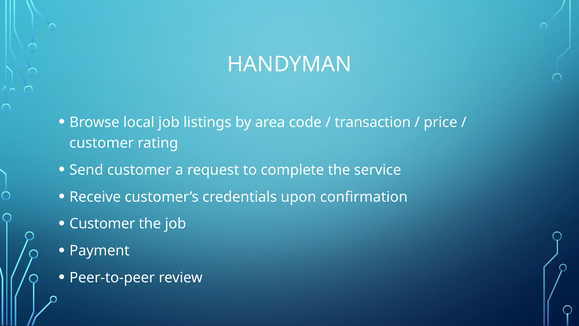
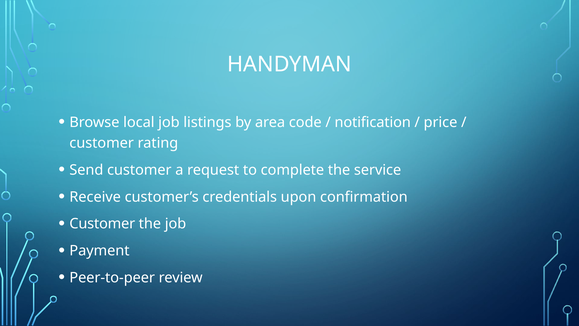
transaction: transaction -> notification
